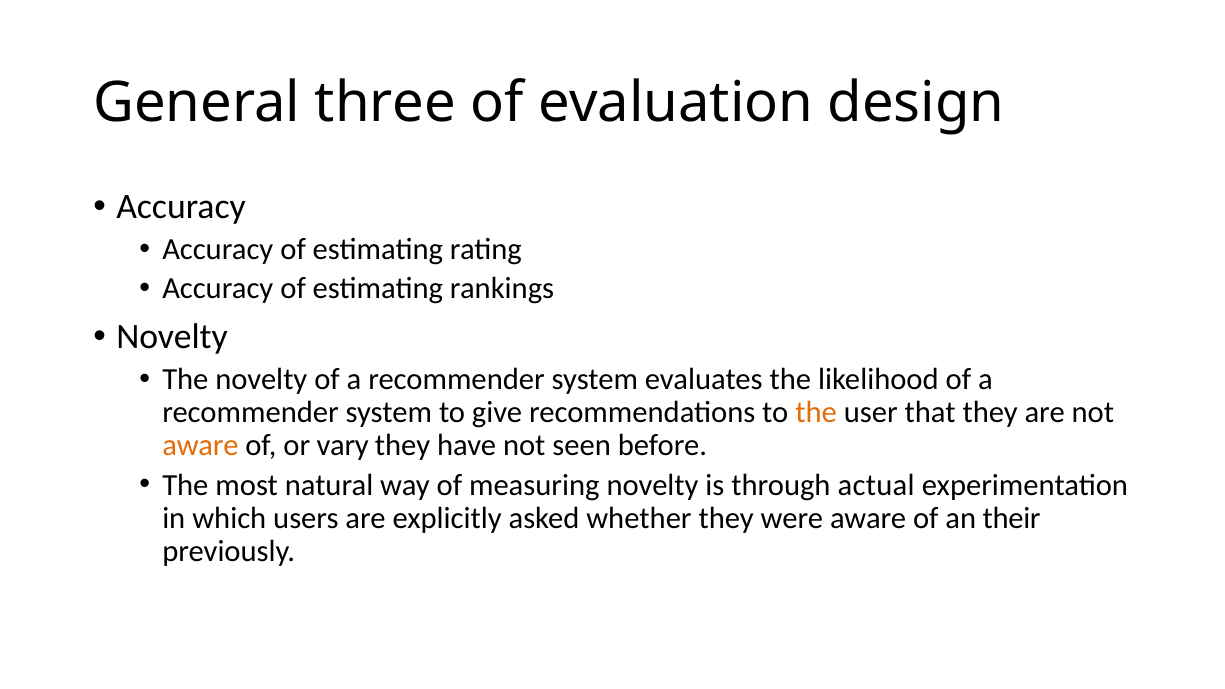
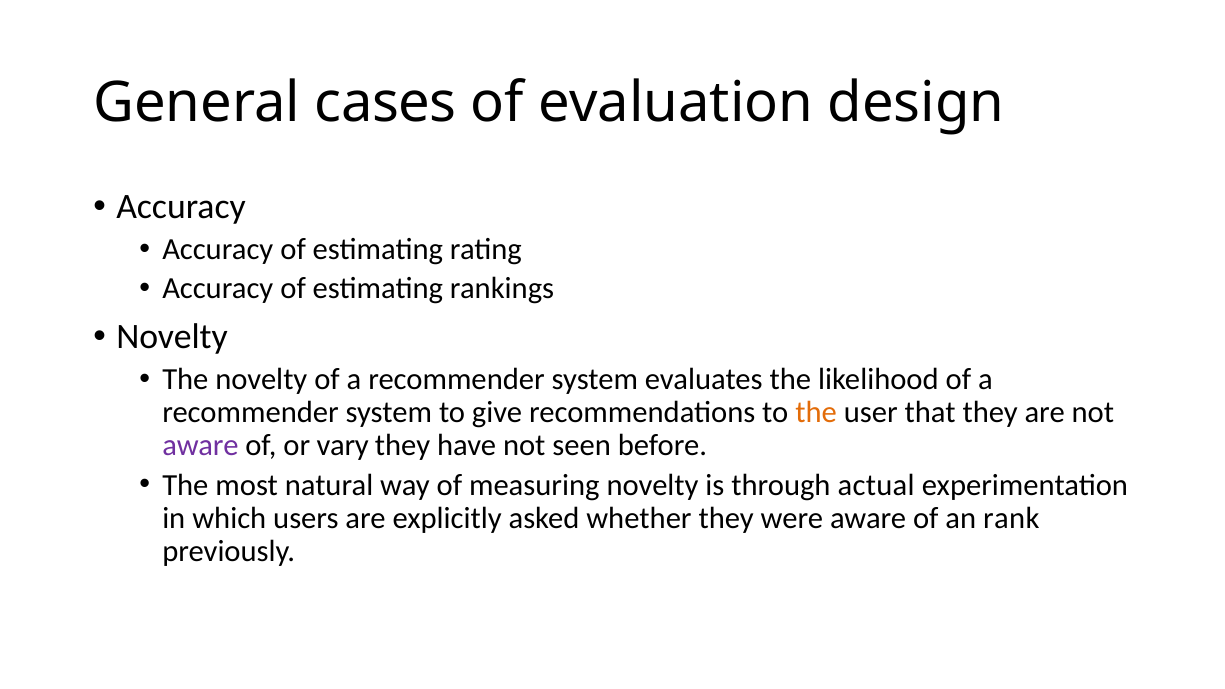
three: three -> cases
aware at (200, 446) colour: orange -> purple
their: their -> rank
